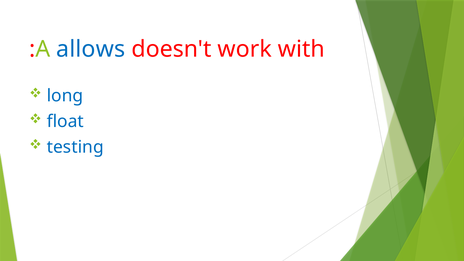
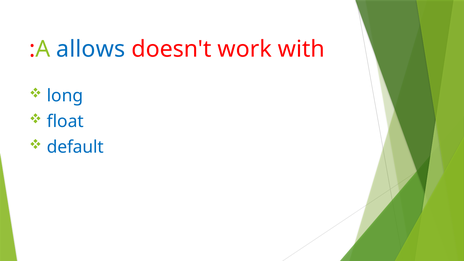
testing: testing -> default
